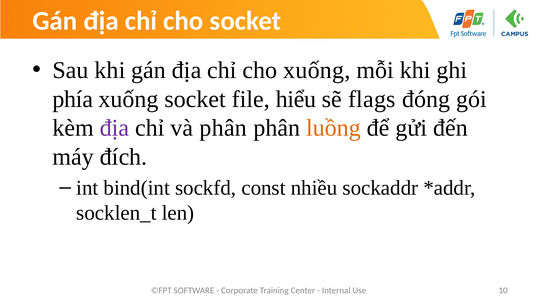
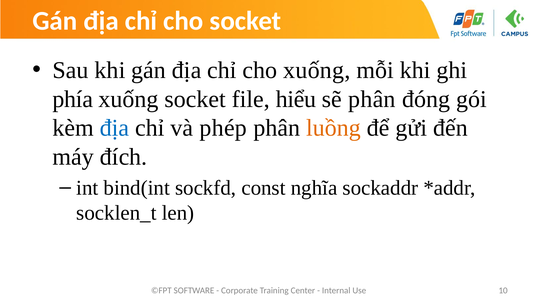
sẽ flags: flags -> phân
địa at (115, 128) colour: purple -> blue
và phân: phân -> phép
nhiều: nhiều -> nghĩa
